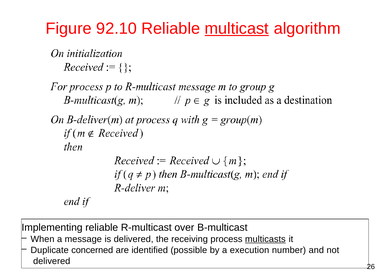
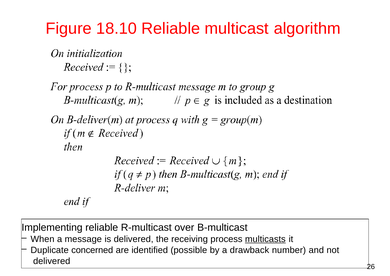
92.10: 92.10 -> 18.10
multicast underline: present -> none
execution: execution -> drawback
